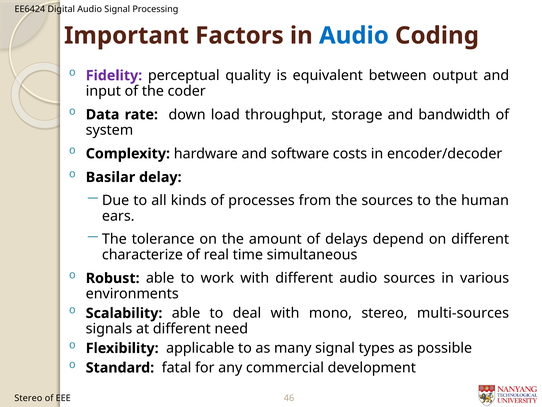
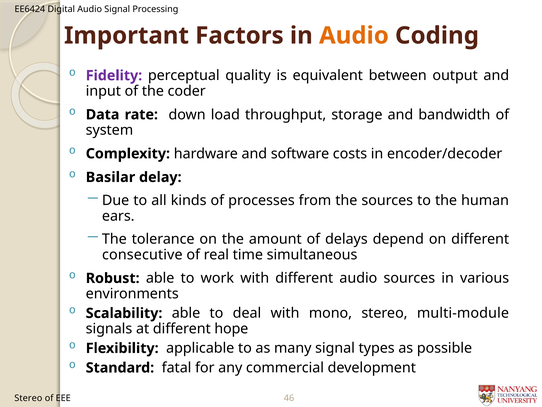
Audio at (354, 36) colour: blue -> orange
characterize: characterize -> consecutive
multi-sources: multi-sources -> multi-module
need: need -> hope
